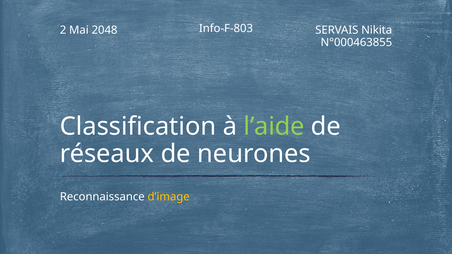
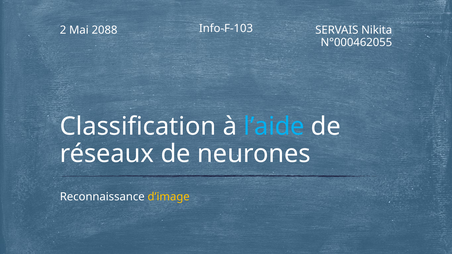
Info-F-803: Info-F-803 -> Info-F-103
2048: 2048 -> 2088
N°000463855: N°000463855 -> N°000462055
l’aide colour: light green -> light blue
